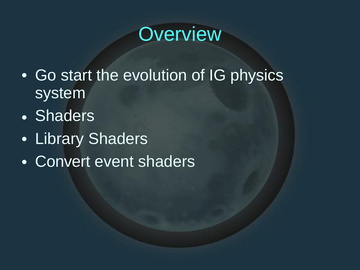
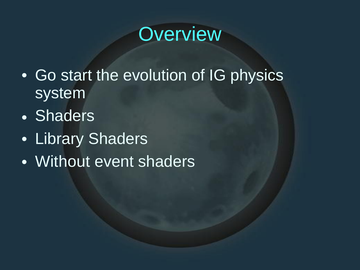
Convert: Convert -> Without
